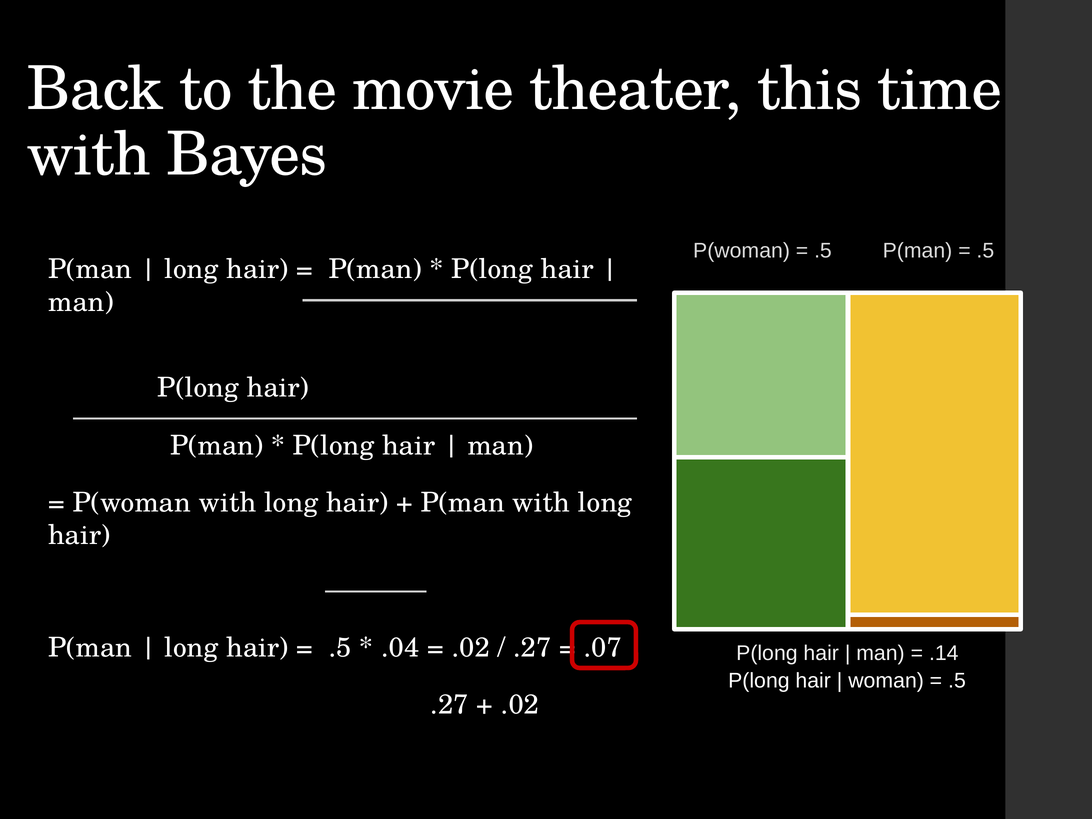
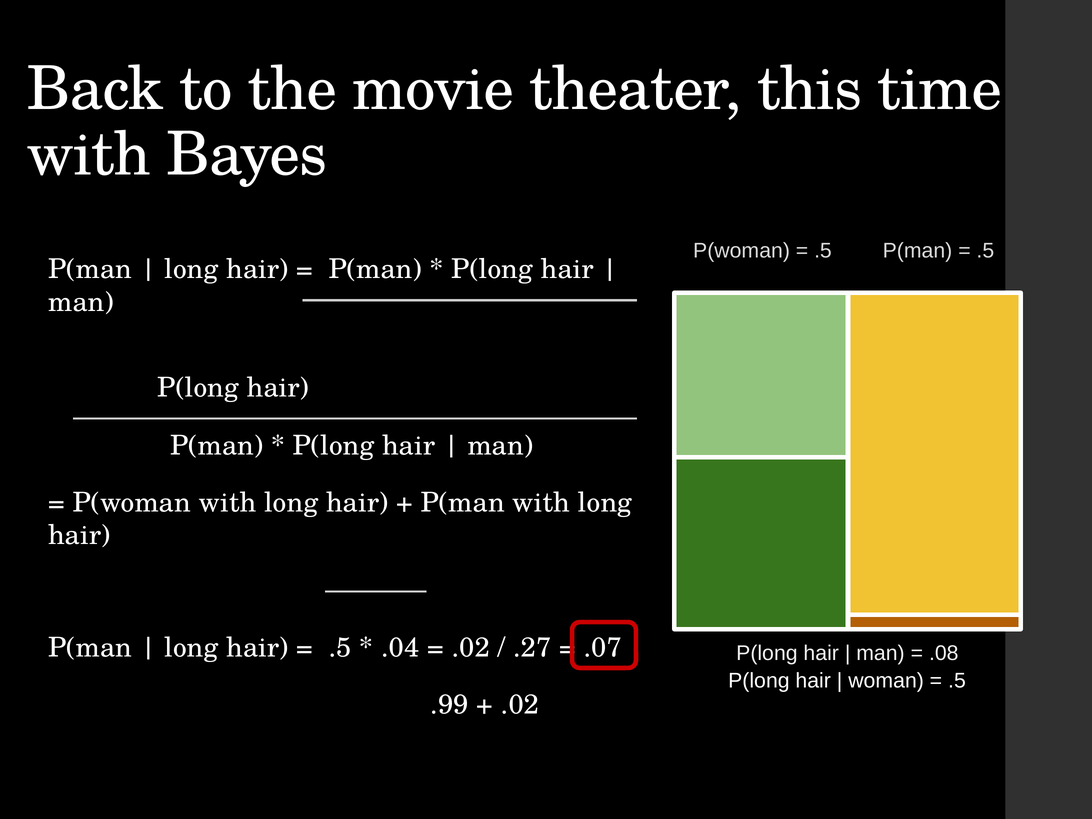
.14: .14 -> .08
.27 at (449, 705): .27 -> .99
